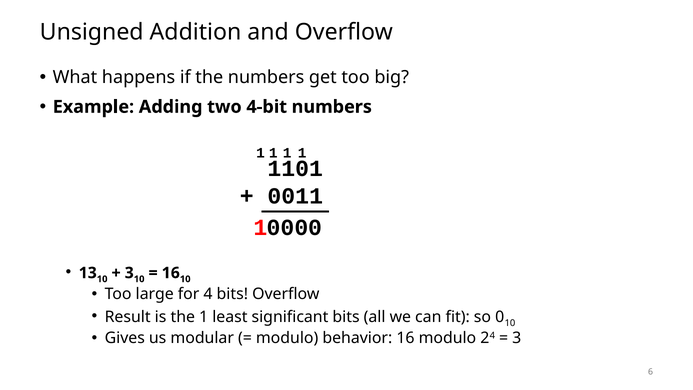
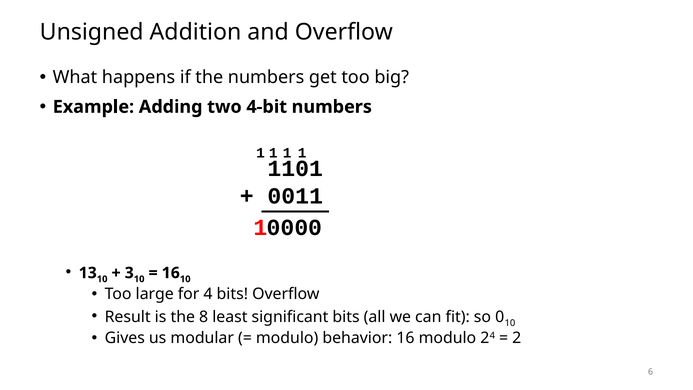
the 1: 1 -> 8
3 at (517, 338): 3 -> 2
